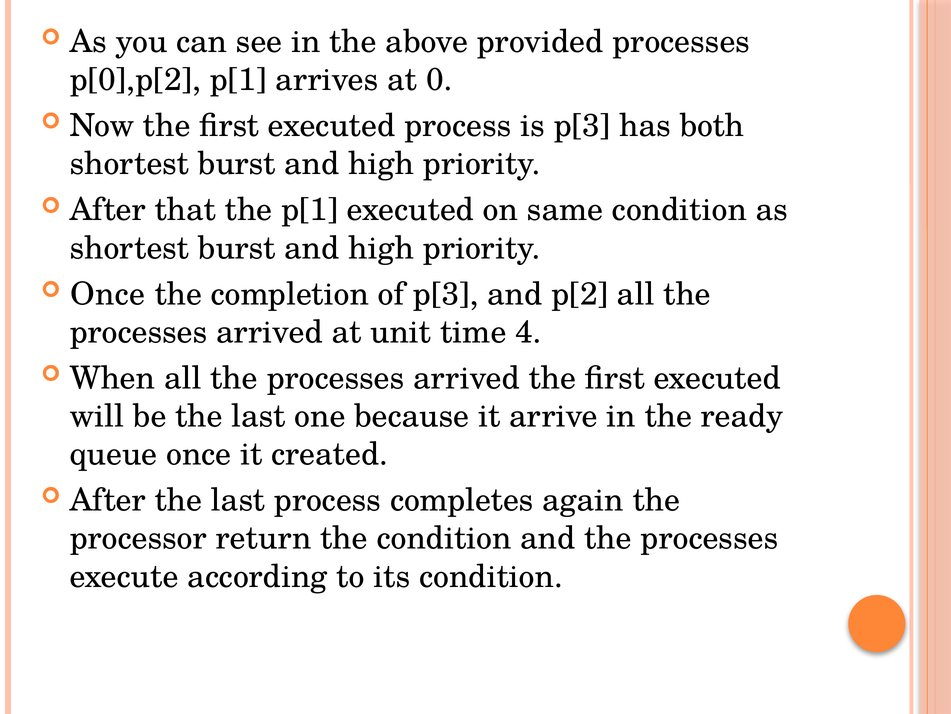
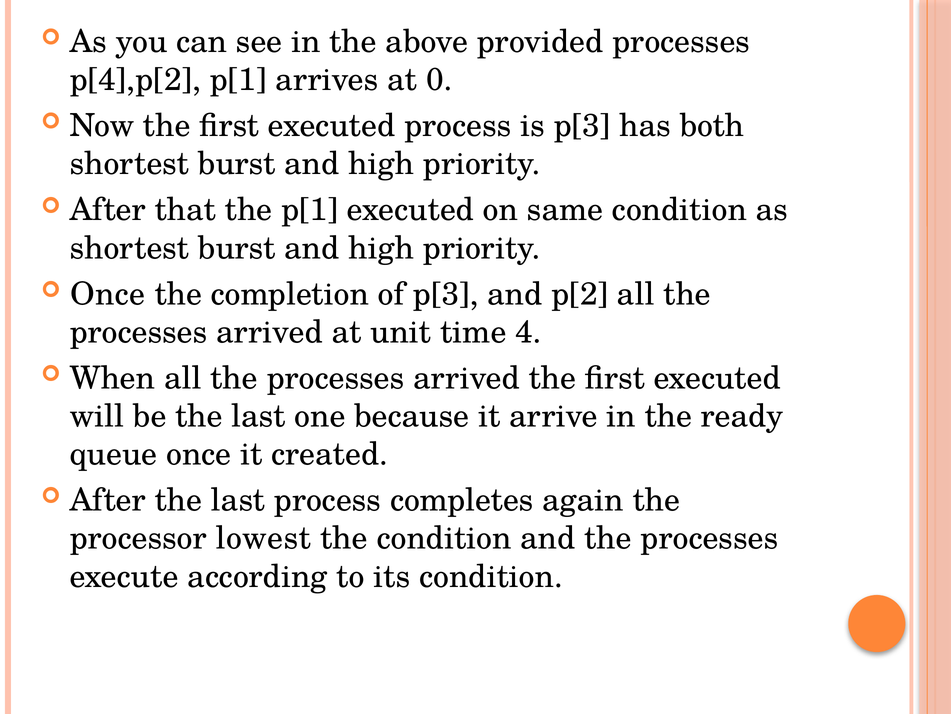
p[0],p[2: p[0],p[2 -> p[4],p[2
return: return -> lowest
